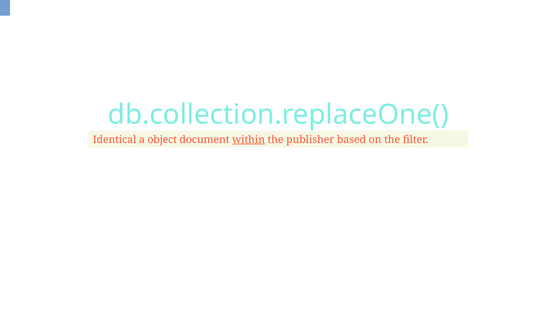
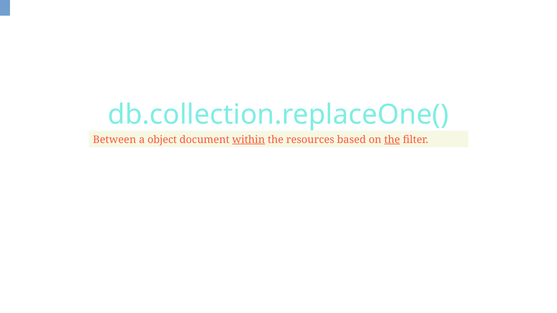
Identical: Identical -> Between
publisher: publisher -> resources
the at (392, 140) underline: none -> present
